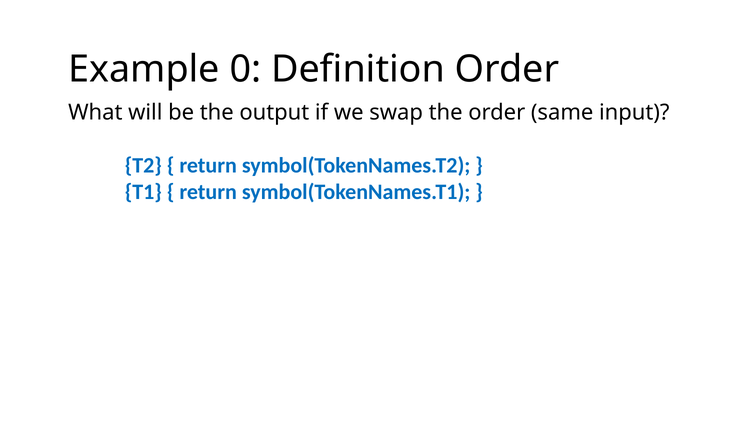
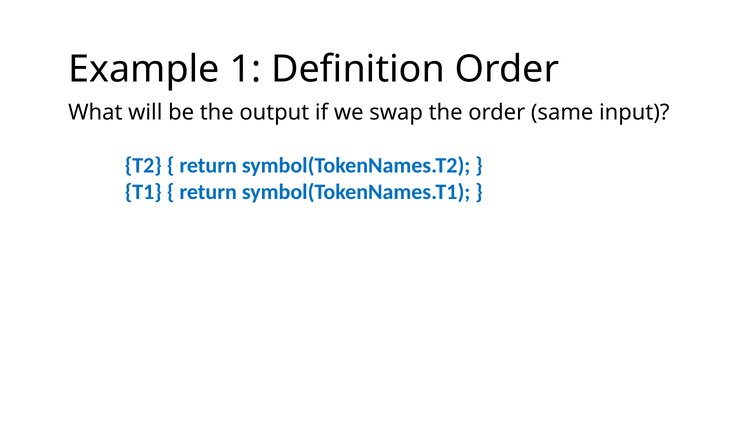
0: 0 -> 1
